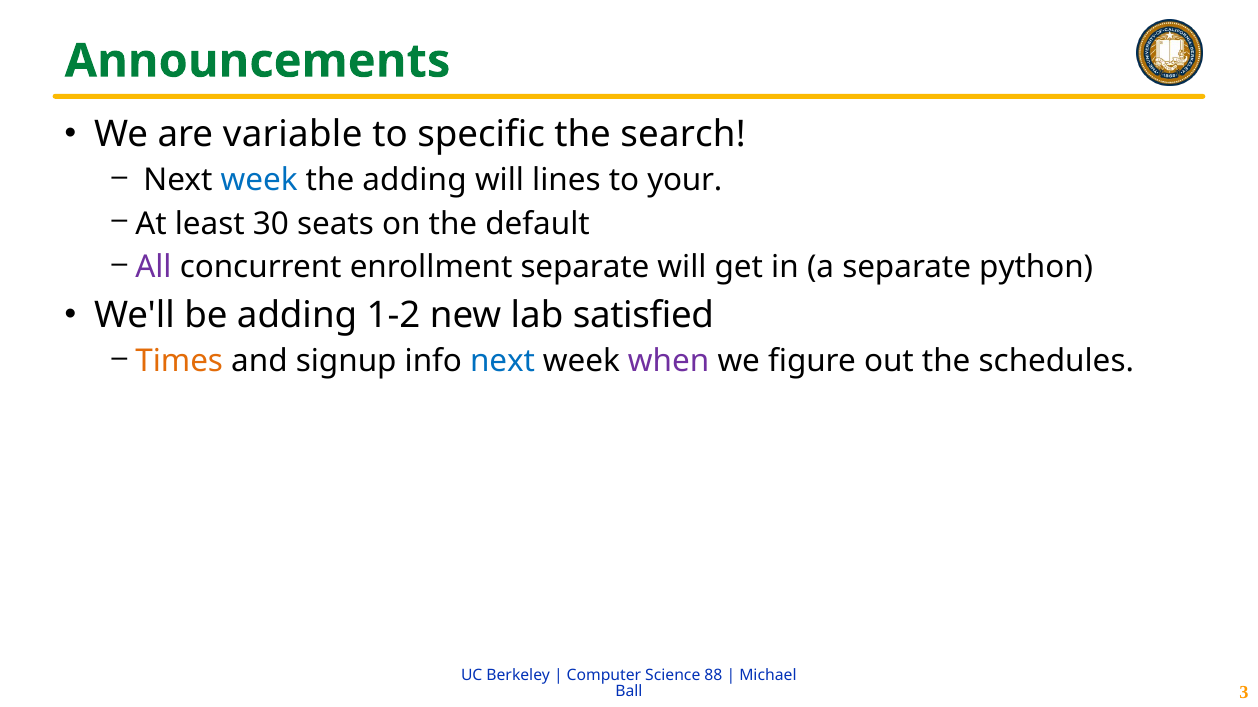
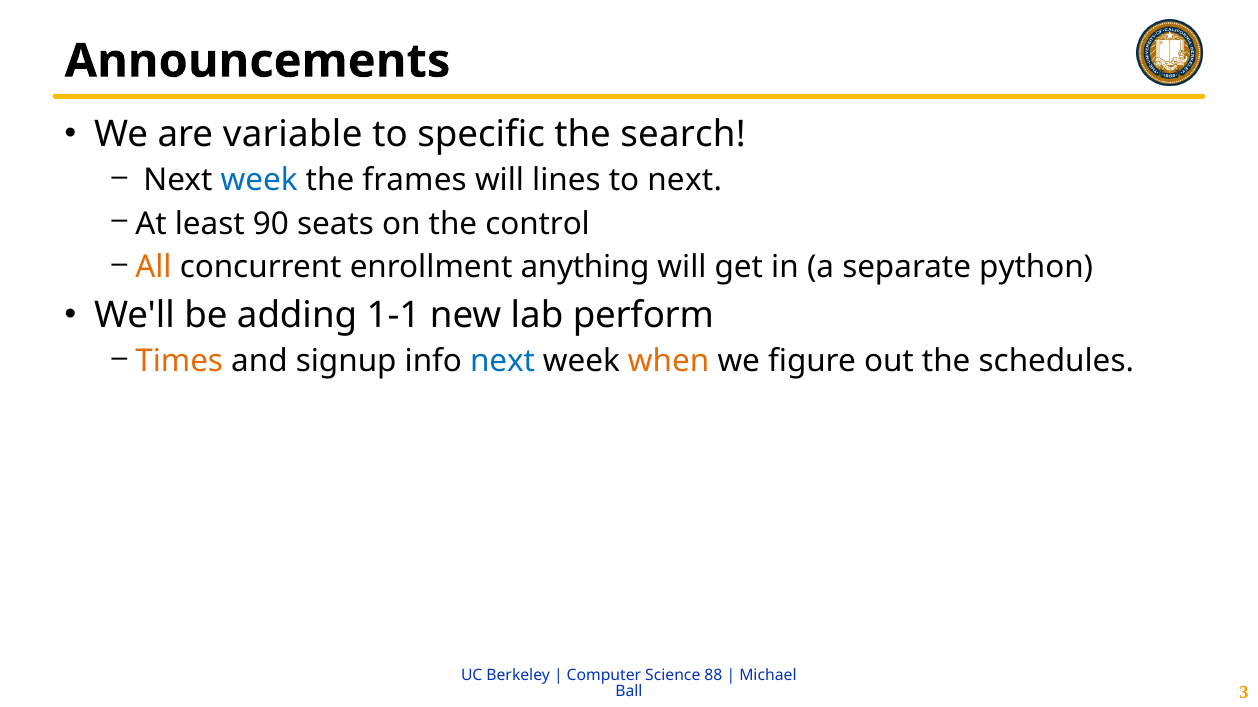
Announcements colour: green -> black
the adding: adding -> frames
to your: your -> next
30: 30 -> 90
default: default -> control
All colour: purple -> orange
enrollment separate: separate -> anything
1-2: 1-2 -> 1-1
satisfied: satisfied -> perform
when colour: purple -> orange
